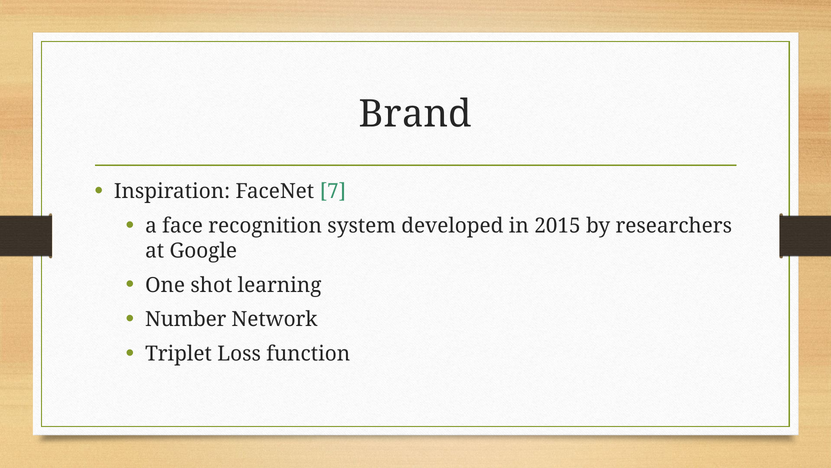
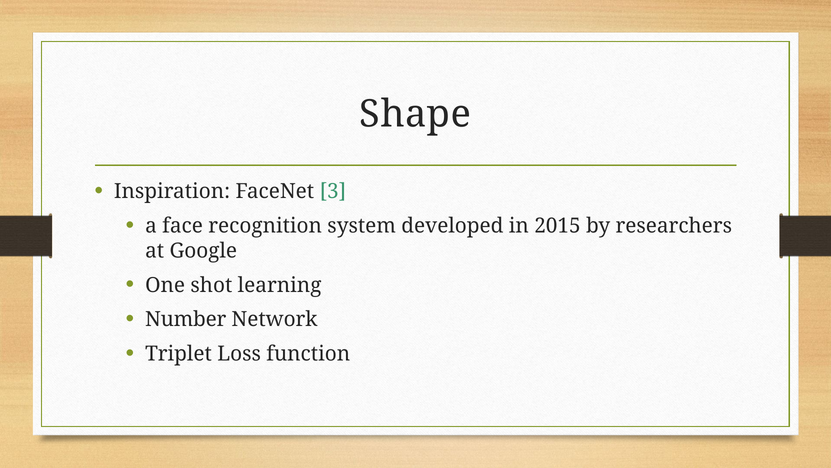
Brand: Brand -> Shape
7: 7 -> 3
